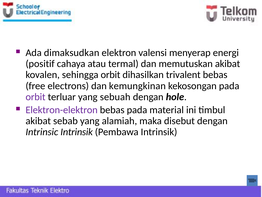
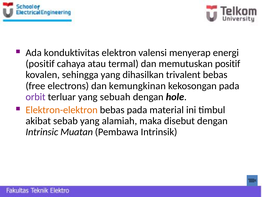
dimaksudkan: dimaksudkan -> konduktivitas
memutuskan akibat: akibat -> positif
sehingga orbit: orbit -> yang
Elektron-elektron colour: purple -> orange
Intrinsic Intrinsik: Intrinsik -> Muatan
